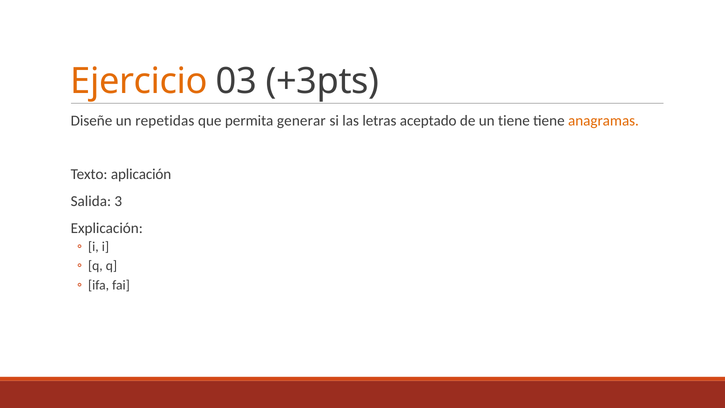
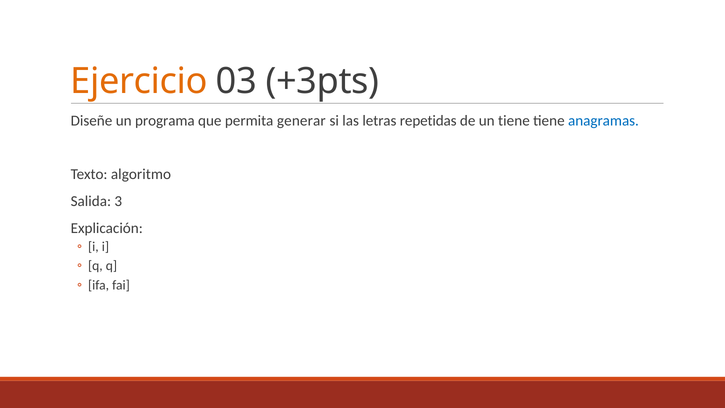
repetidas: repetidas -> programa
aceptado: aceptado -> repetidas
anagramas colour: orange -> blue
aplicación: aplicación -> algoritmo
